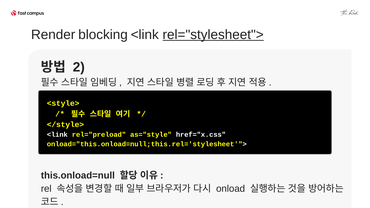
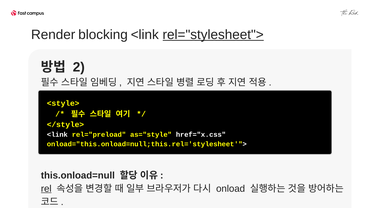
rel underline: none -> present
